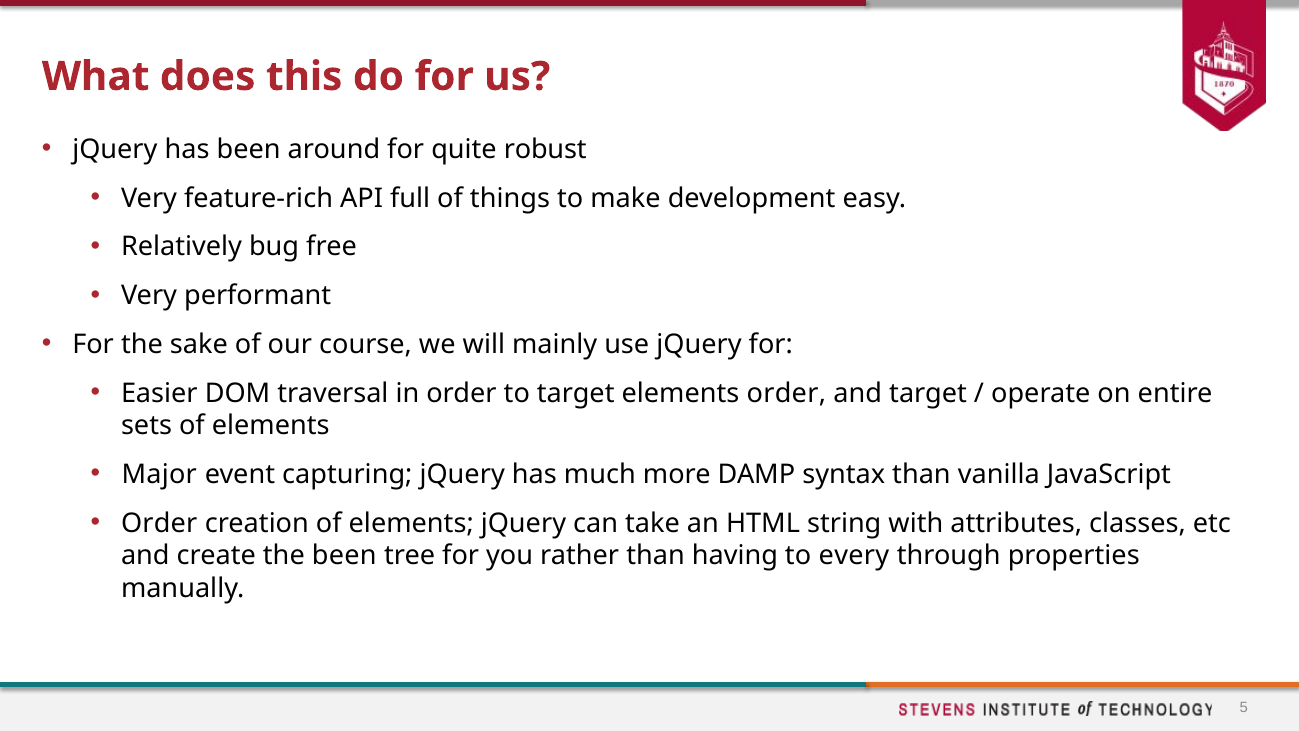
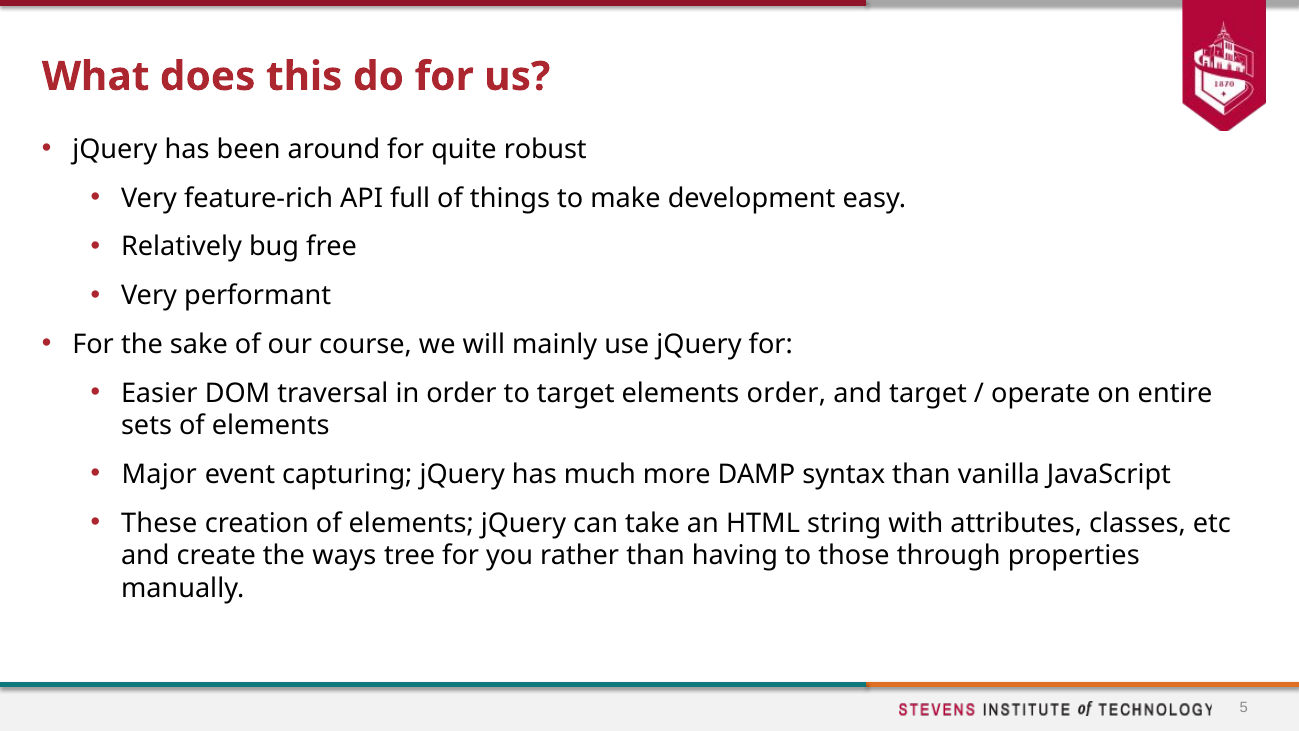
Order at (159, 523): Order -> These
the been: been -> ways
every: every -> those
